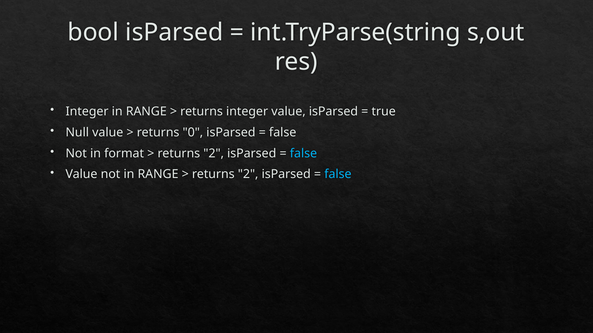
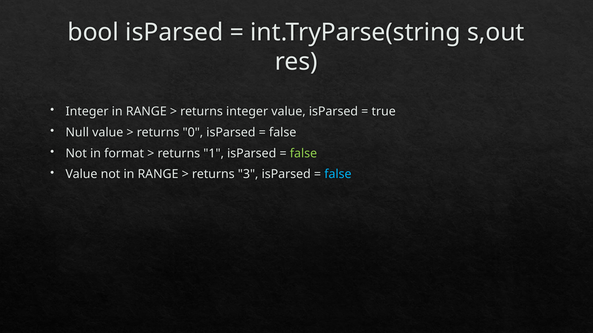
2 at (214, 154): 2 -> 1
false at (303, 154) colour: light blue -> light green
2 at (248, 175): 2 -> 3
